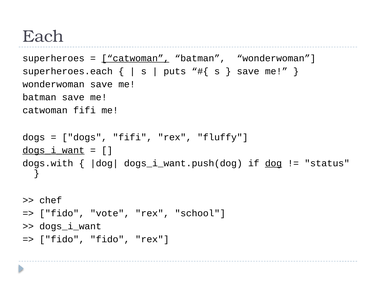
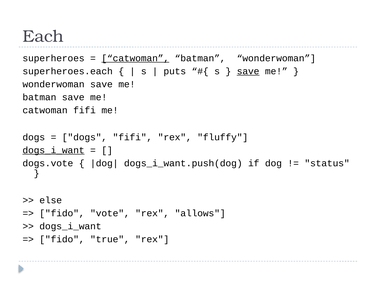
save at (248, 71) underline: none -> present
dogs.with: dogs.with -> dogs.vote
dog underline: present -> none
chef: chef -> else
school: school -> allows
fido fido: fido -> true
